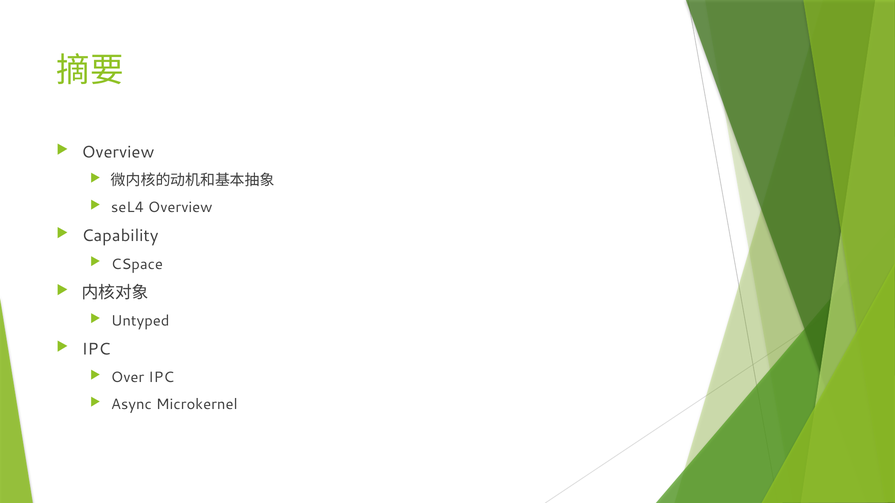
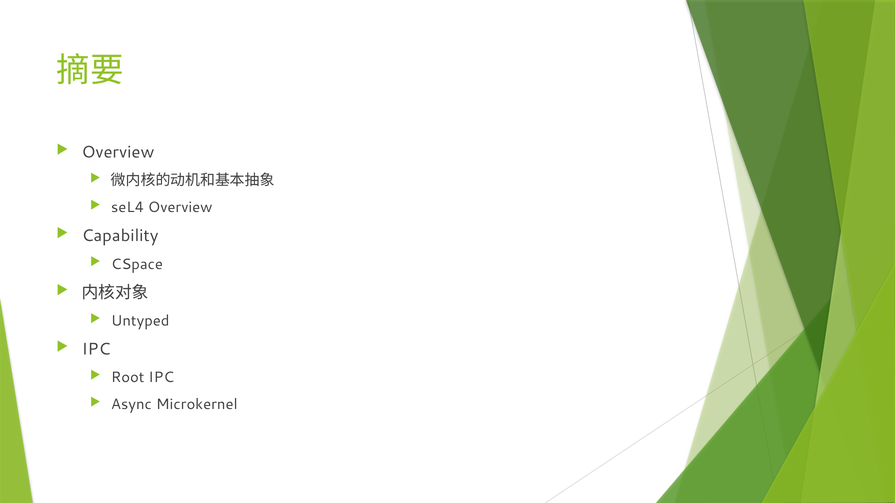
Over: Over -> Root
